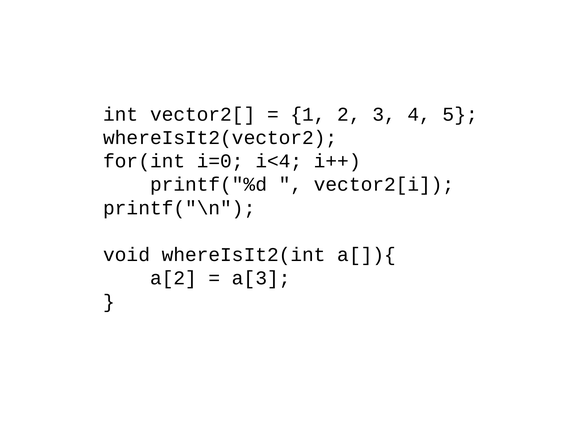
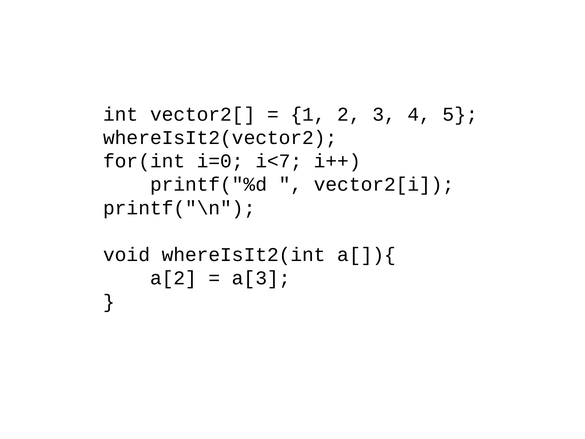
i<4: i<4 -> i<7
